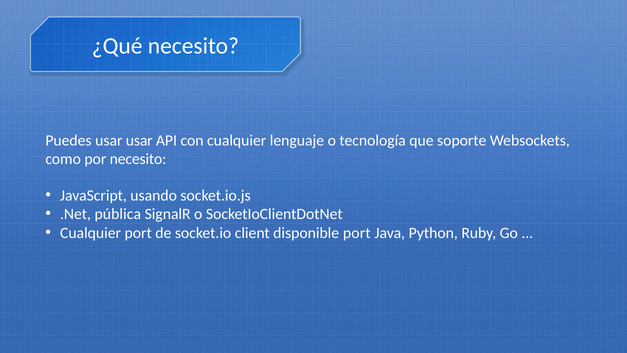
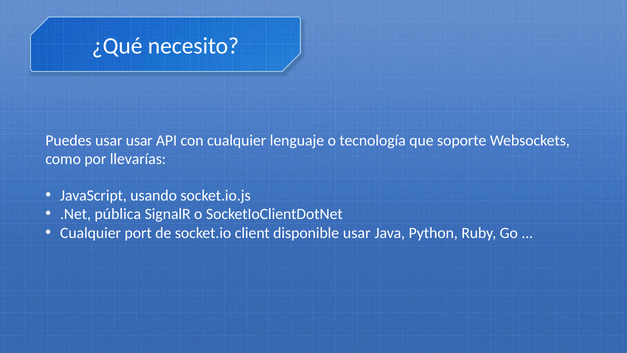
por necesito: necesito -> llevarías
disponible port: port -> usar
